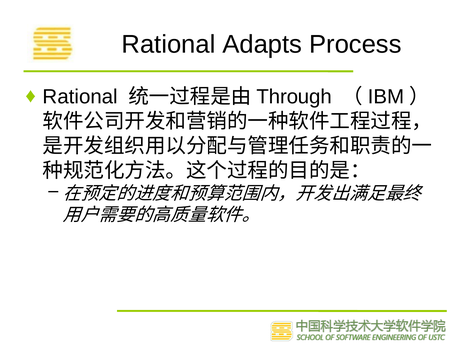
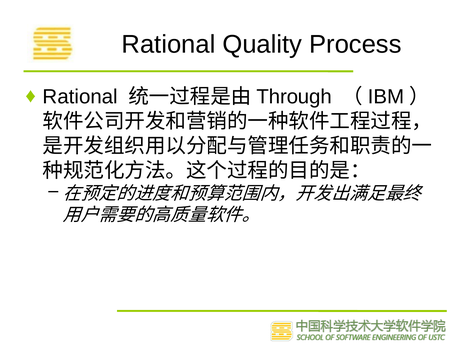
Adapts: Adapts -> Quality
